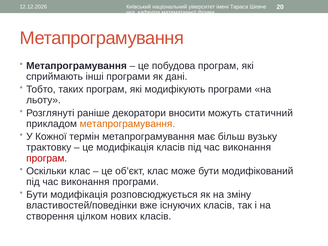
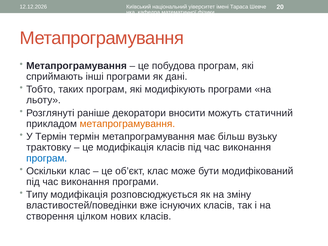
У Кожної: Кожної -> Термін
програм at (47, 158) colour: red -> blue
Бути at (37, 195): Бути -> Типу
